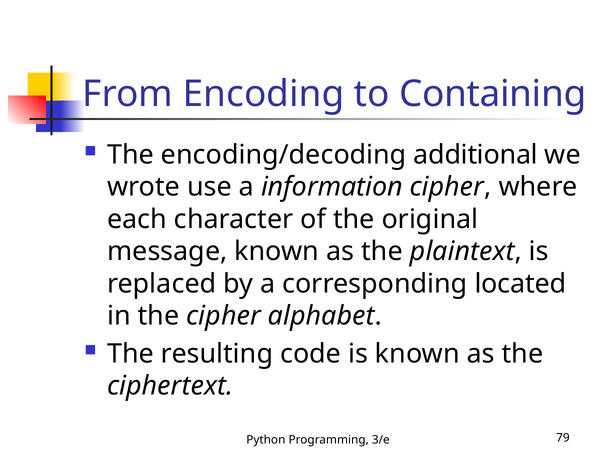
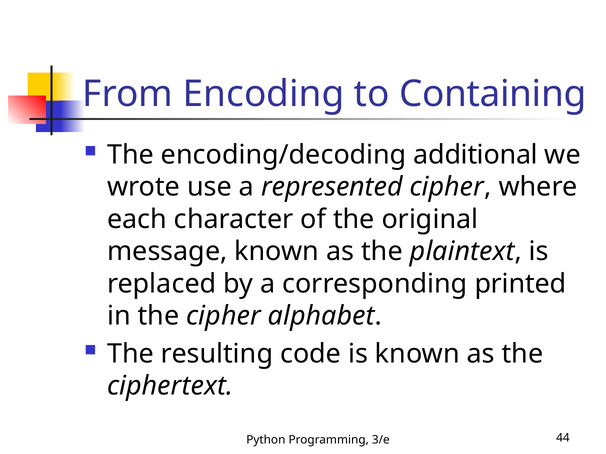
information: information -> represented
located: located -> printed
79: 79 -> 44
